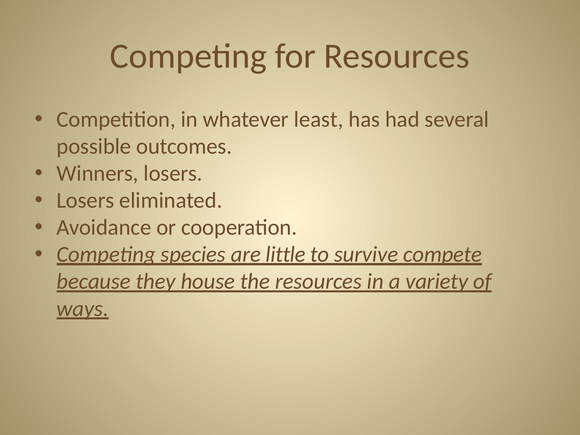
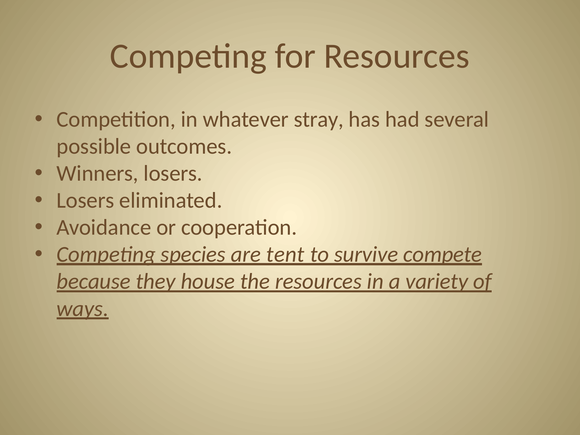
least: least -> stray
little: little -> tent
